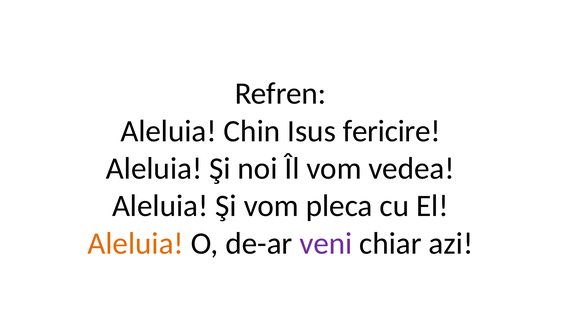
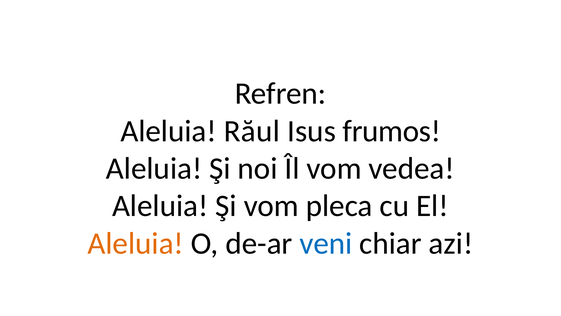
Chin: Chin -> Răul
fericire: fericire -> frumos
veni colour: purple -> blue
